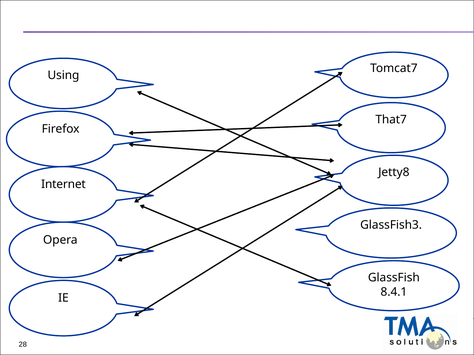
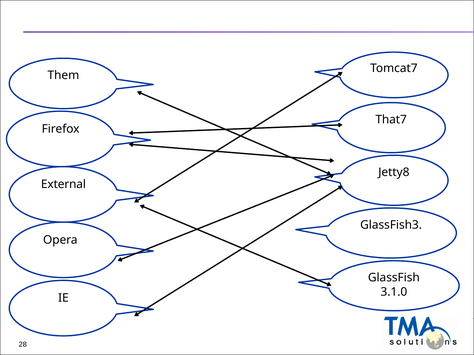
Using: Using -> Them
Internet: Internet -> External
8.4.1: 8.4.1 -> 3.1.0
